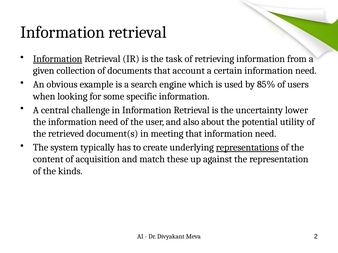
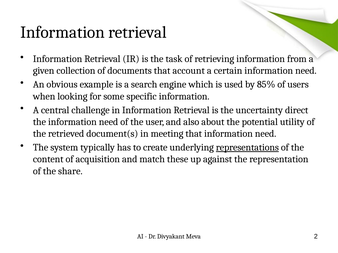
Information at (58, 59) underline: present -> none
lower: lower -> direct
kinds: kinds -> share
